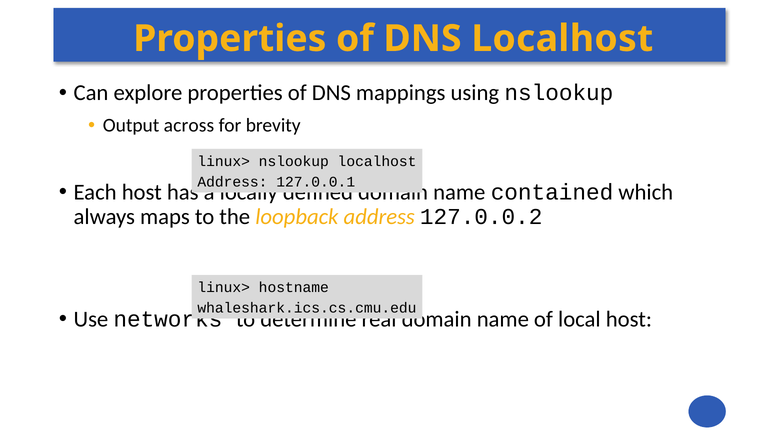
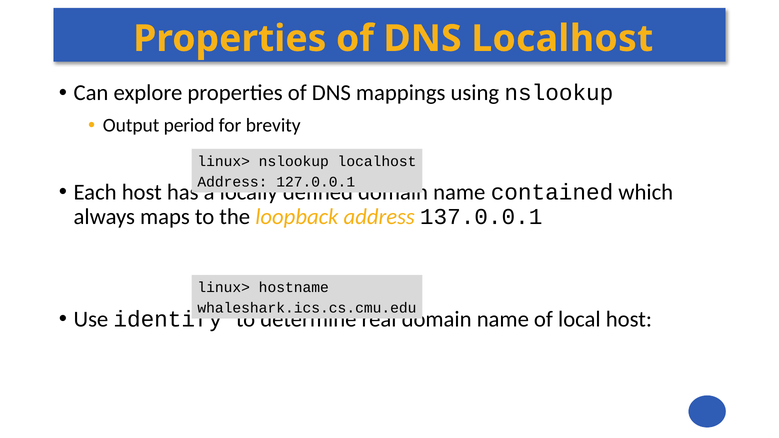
across: across -> period
127.0.0.2: 127.0.0.2 -> 137.0.0.1
networks: networks -> identify
